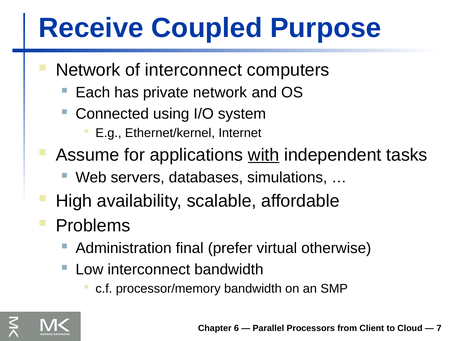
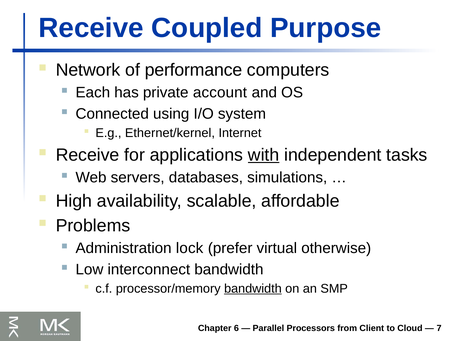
of interconnect: interconnect -> performance
private network: network -> account
Assume at (88, 155): Assume -> Receive
final: final -> lock
bandwidth at (253, 289) underline: none -> present
